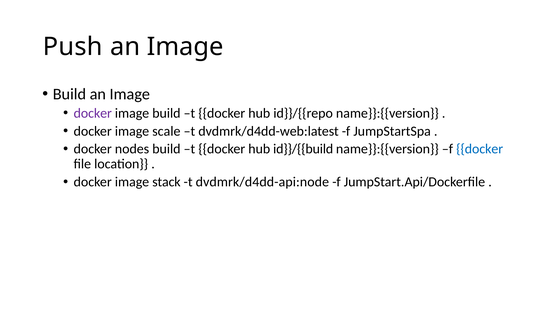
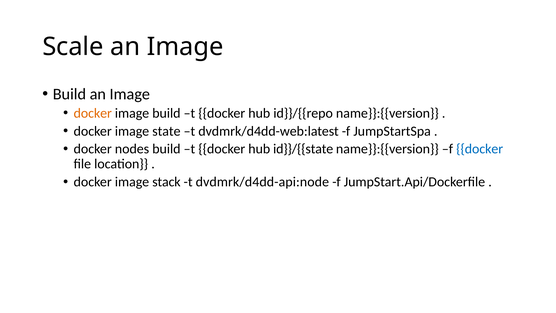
Push: Push -> Scale
docker at (93, 113) colour: purple -> orange
scale: scale -> state
id}}/{{build: id}}/{{build -> id}}/{{state
